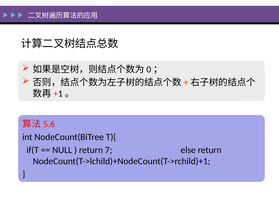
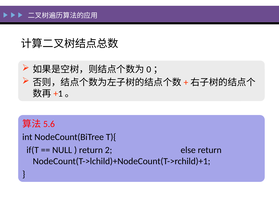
7: 7 -> 2
